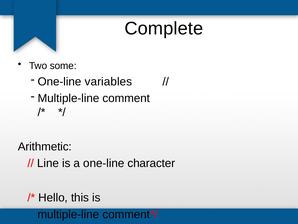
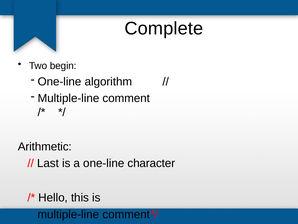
some: some -> begin
variables: variables -> algorithm
Line: Line -> Last
